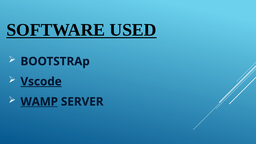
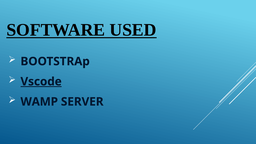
WAMP underline: present -> none
